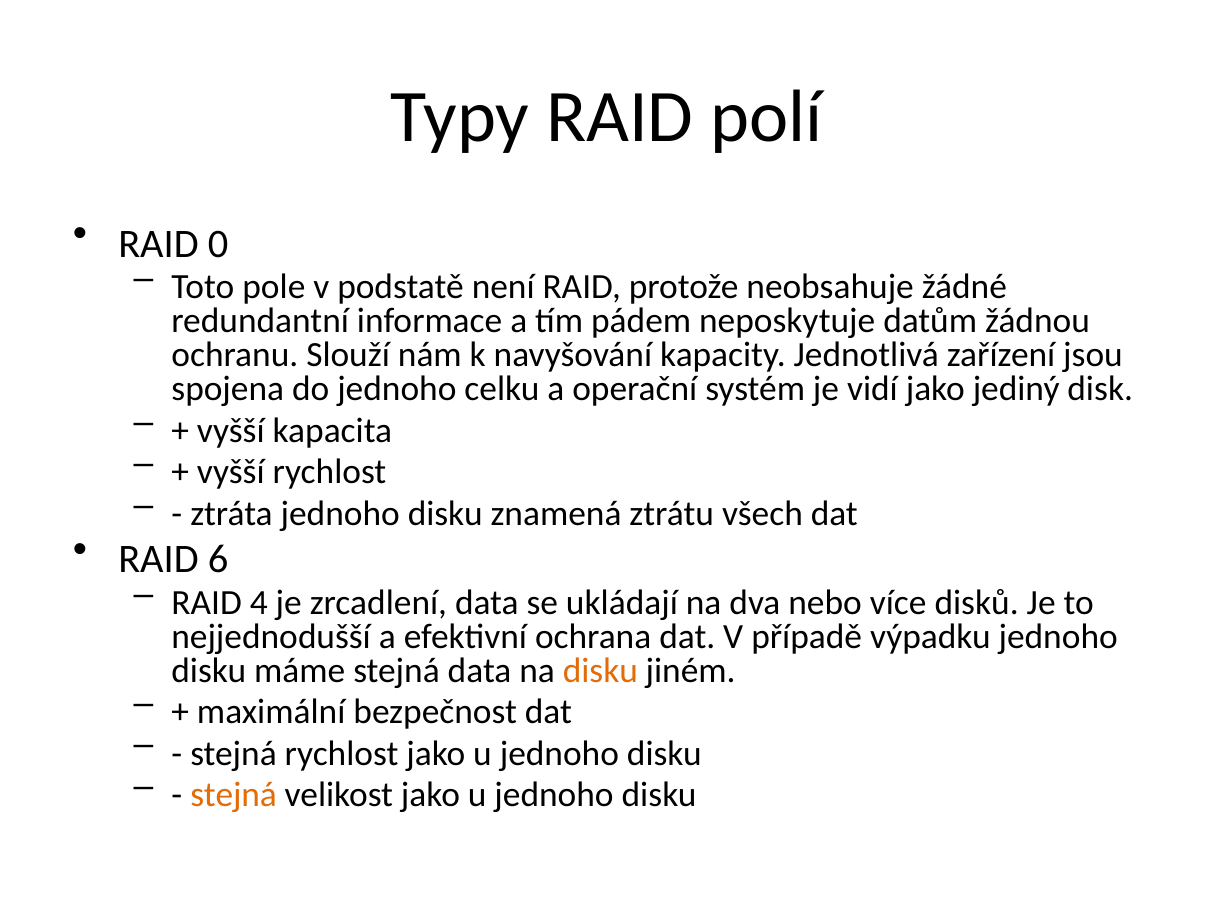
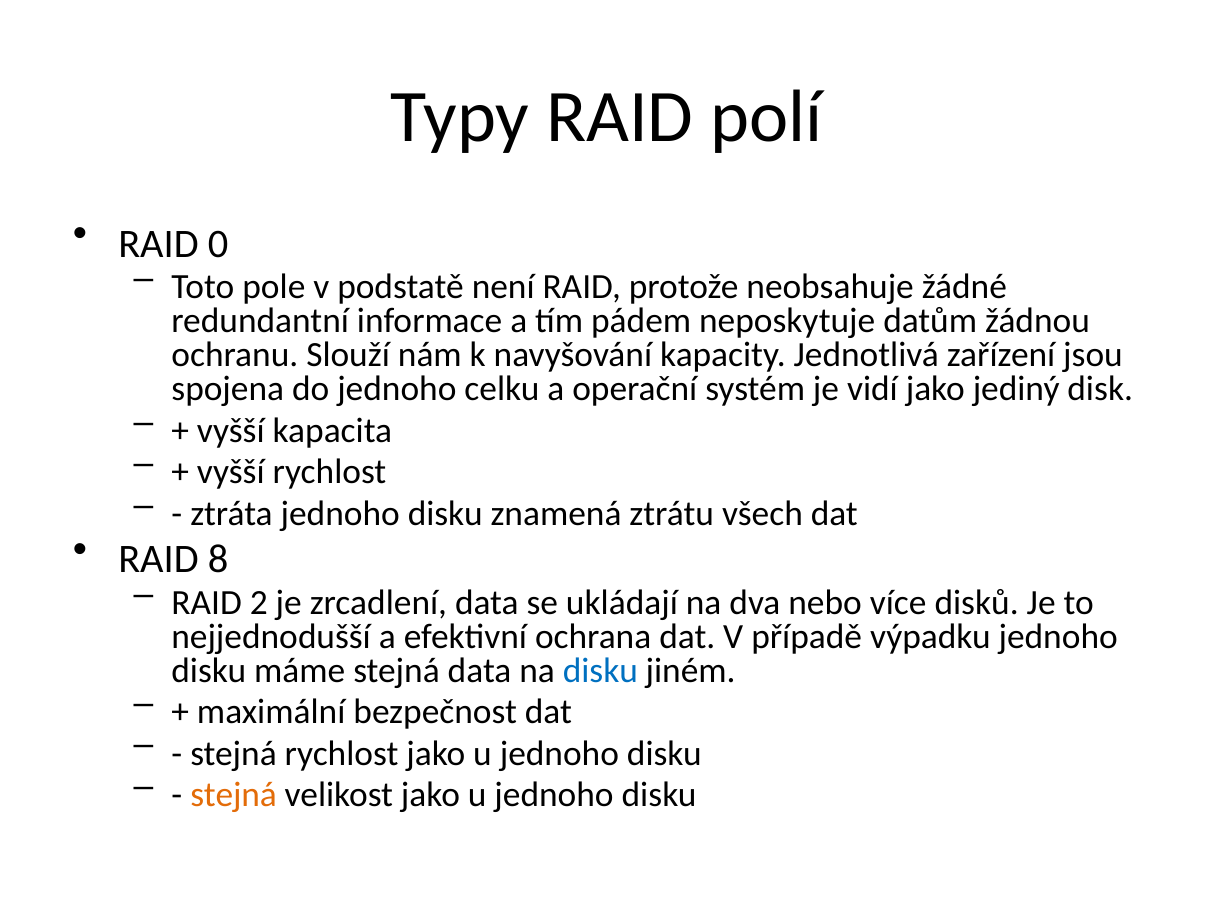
6: 6 -> 8
4: 4 -> 2
disku at (600, 671) colour: orange -> blue
